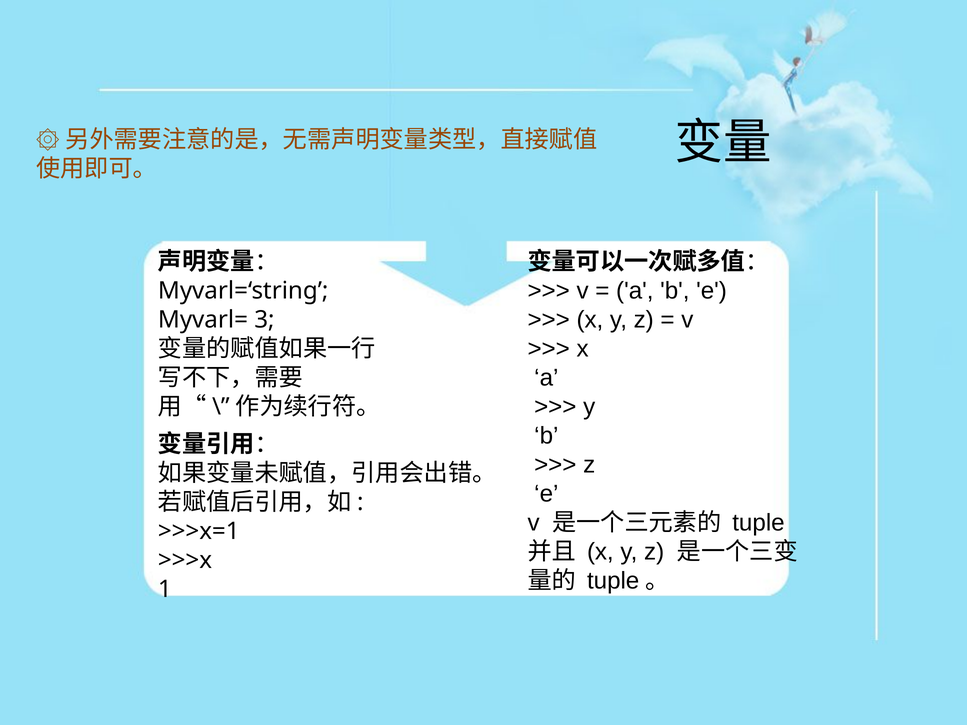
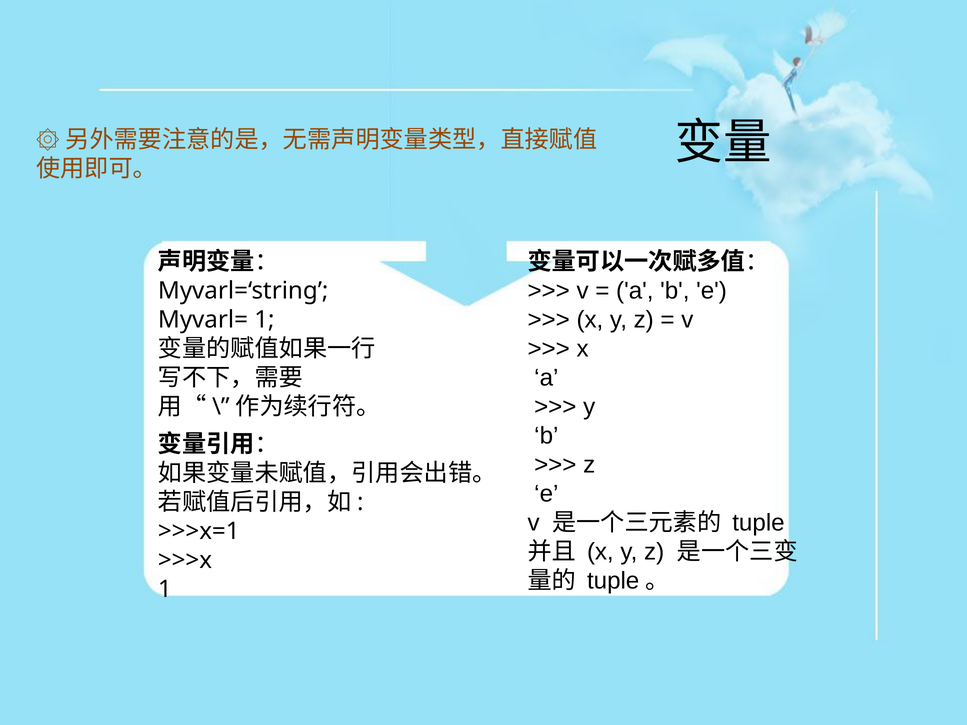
Myvarl= 3: 3 -> 1
